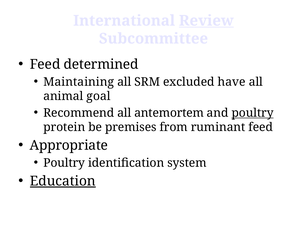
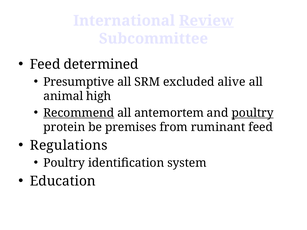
Maintaining: Maintaining -> Presumptive
have: have -> alive
goal: goal -> high
Recommend underline: none -> present
Appropriate: Appropriate -> Regulations
Education underline: present -> none
